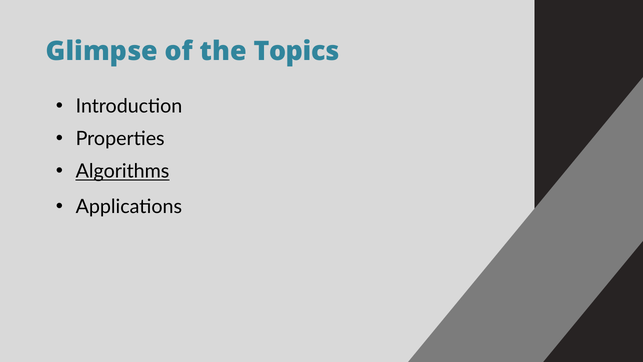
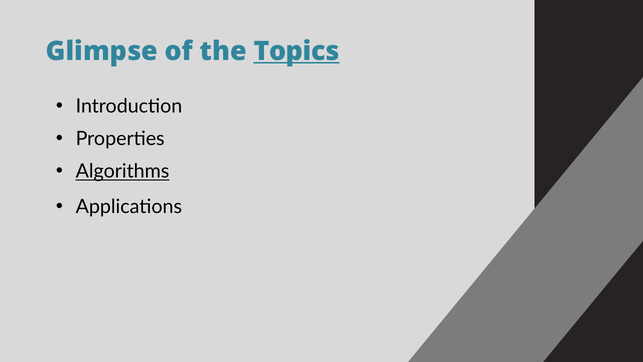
Topics underline: none -> present
